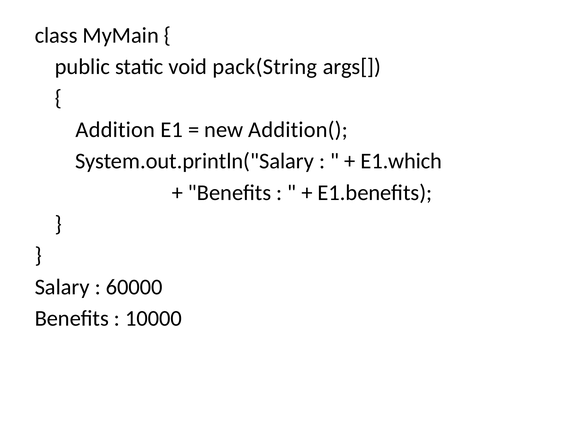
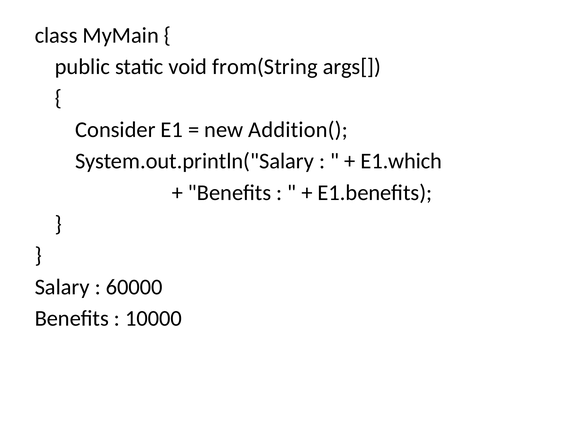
pack(String: pack(String -> from(String
Addition: Addition -> Consider
